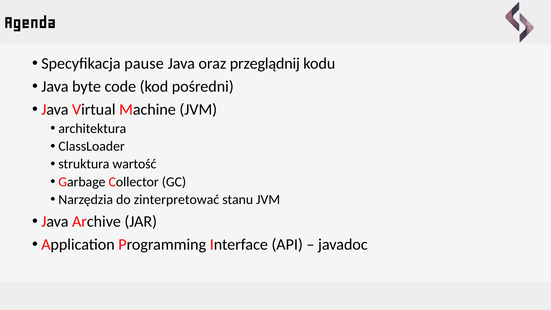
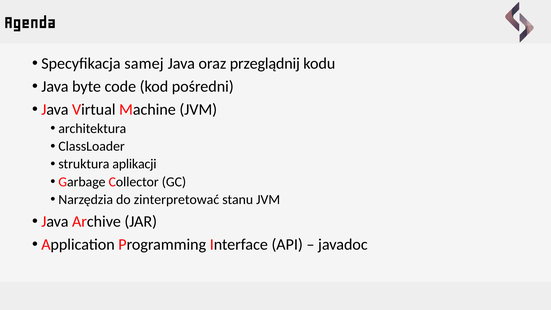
pause: pause -> samej
wartość: wartość -> aplikacji
